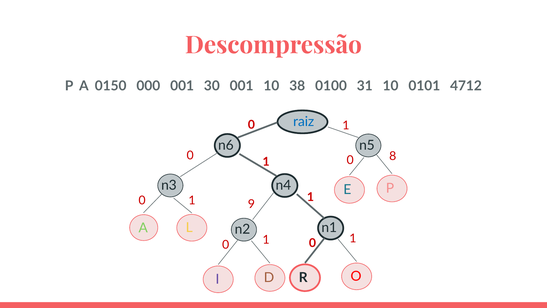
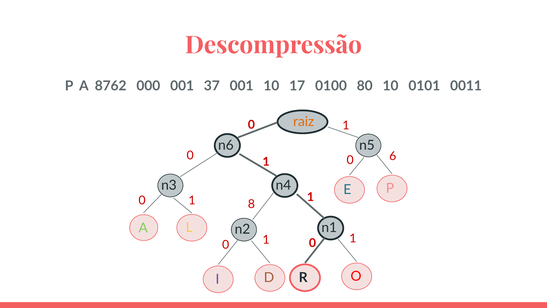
0150: 0150 -> 8762
30: 30 -> 37
38: 38 -> 17
31: 31 -> 80
4712: 4712 -> 0011
raiz colour: blue -> orange
8: 8 -> 6
9: 9 -> 8
